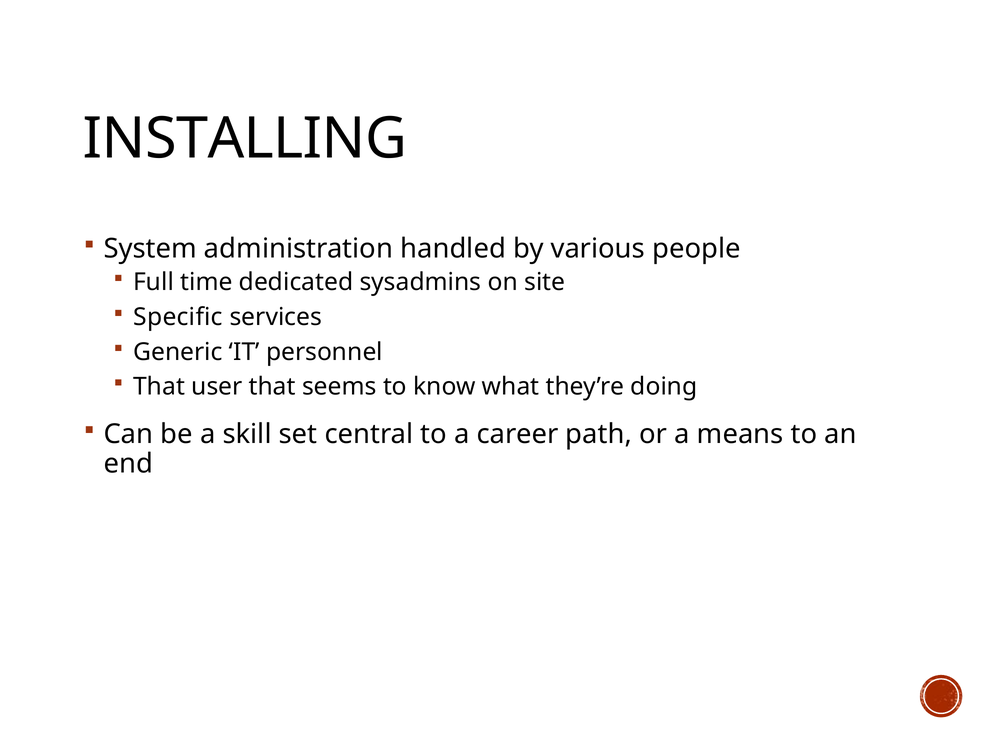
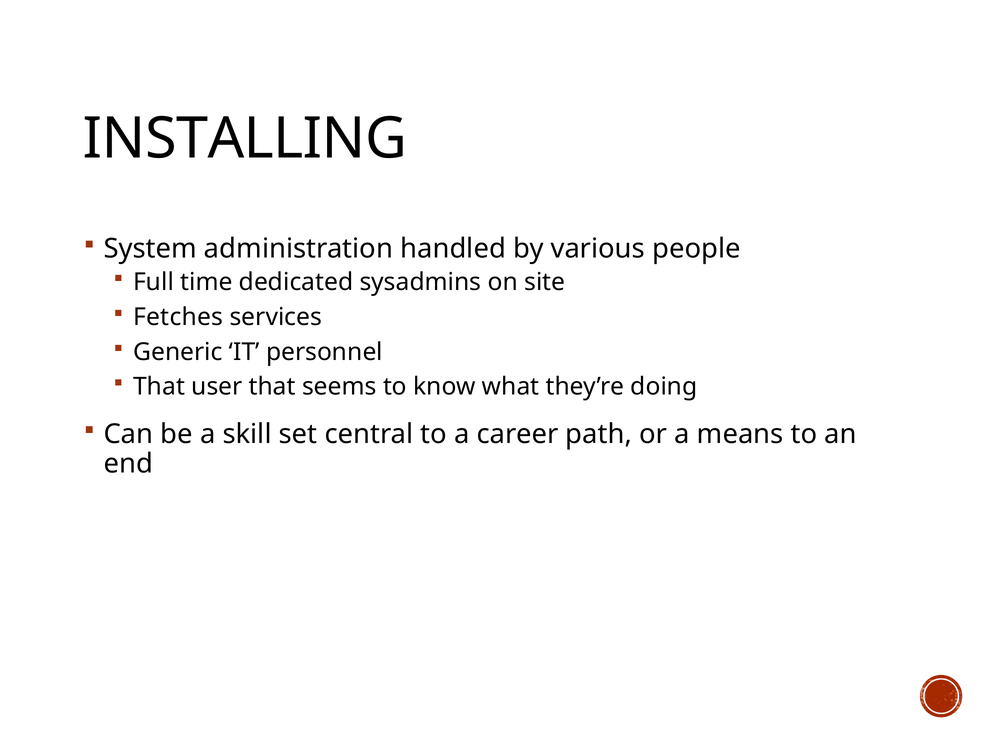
Specific: Specific -> Fetches
